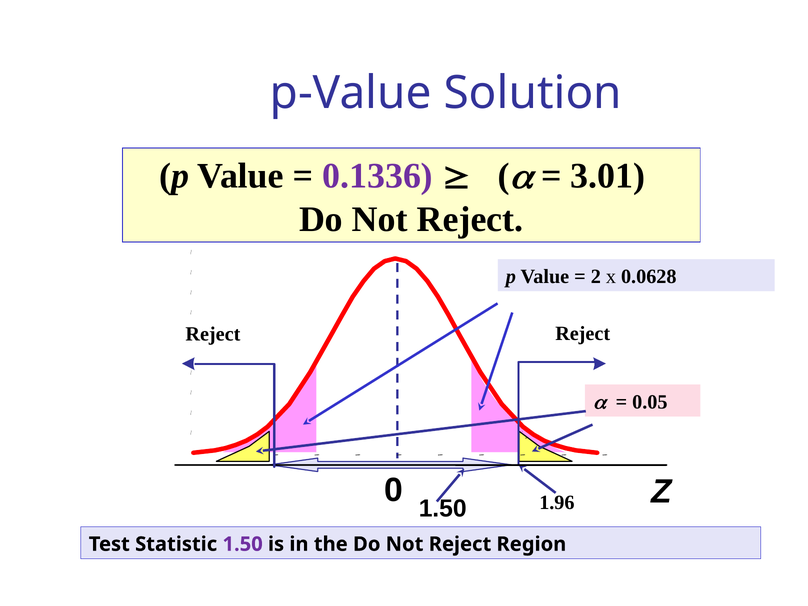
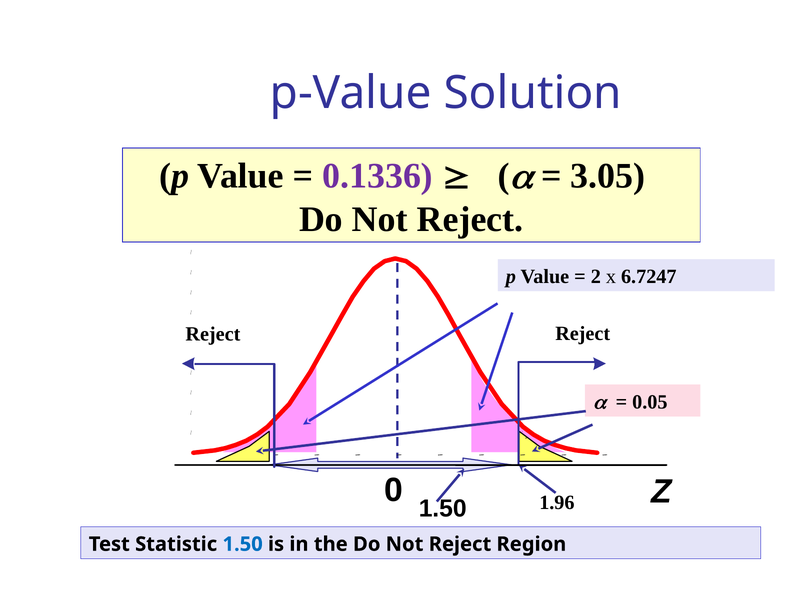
3.01: 3.01 -> 3.05
0.0628: 0.0628 -> 6.7247
1.50 at (243, 544) colour: purple -> blue
